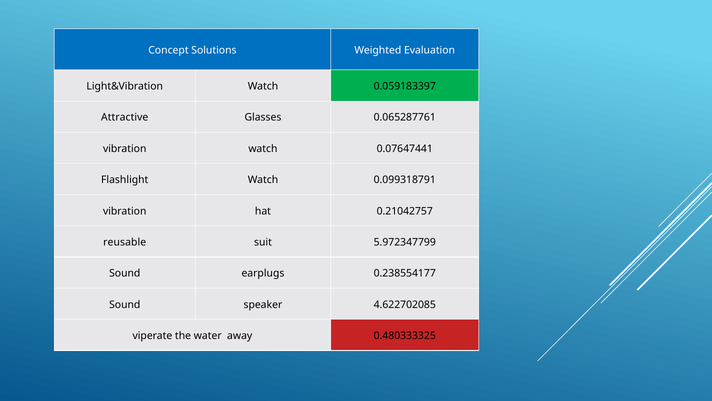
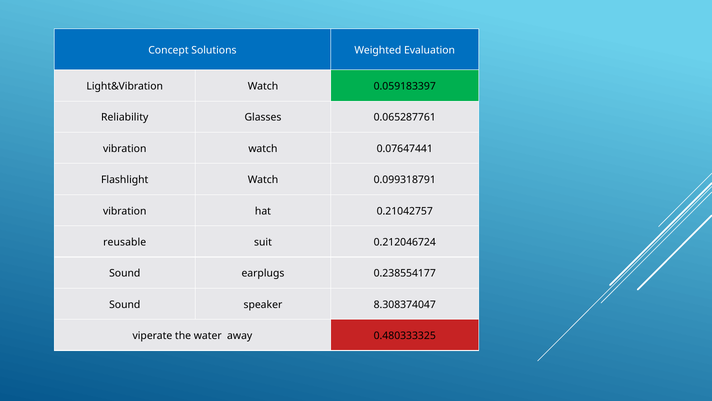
Attractive: Attractive -> Reliability
5.972347799: 5.972347799 -> 0.212046724
4.622702085: 4.622702085 -> 8.308374047
